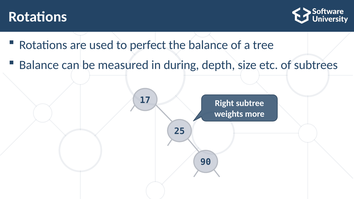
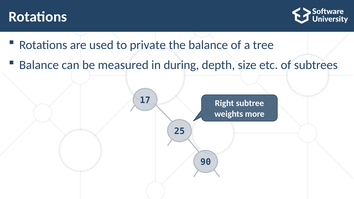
perfect: perfect -> private
